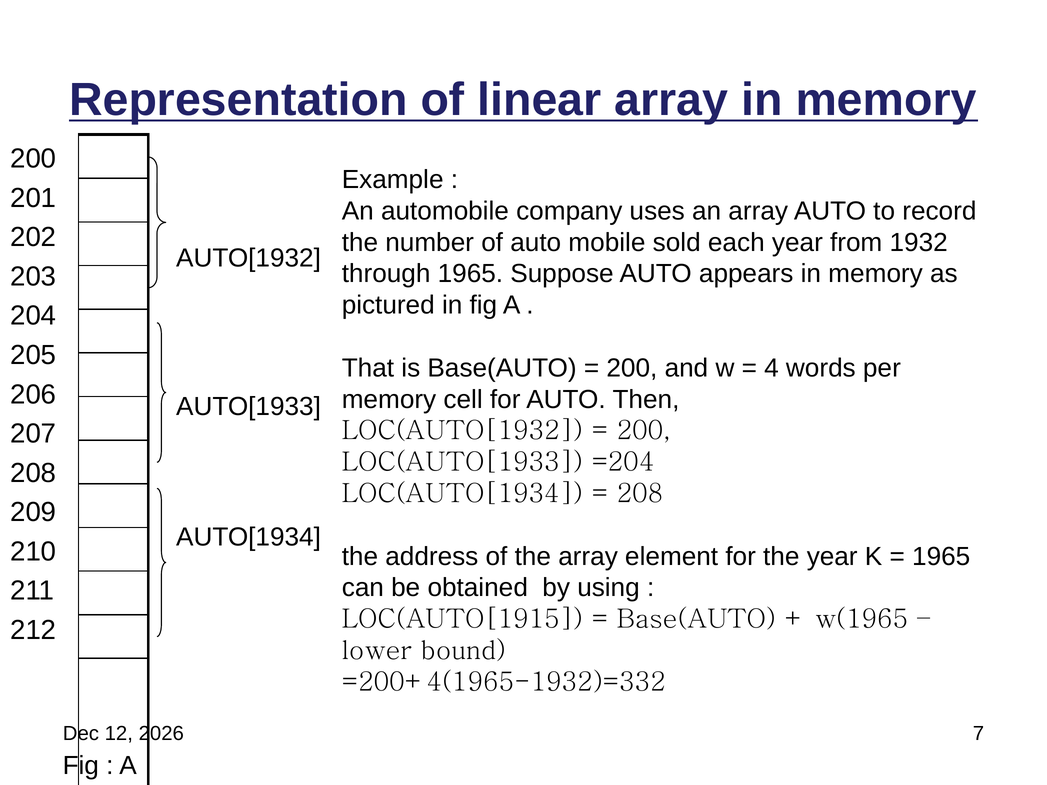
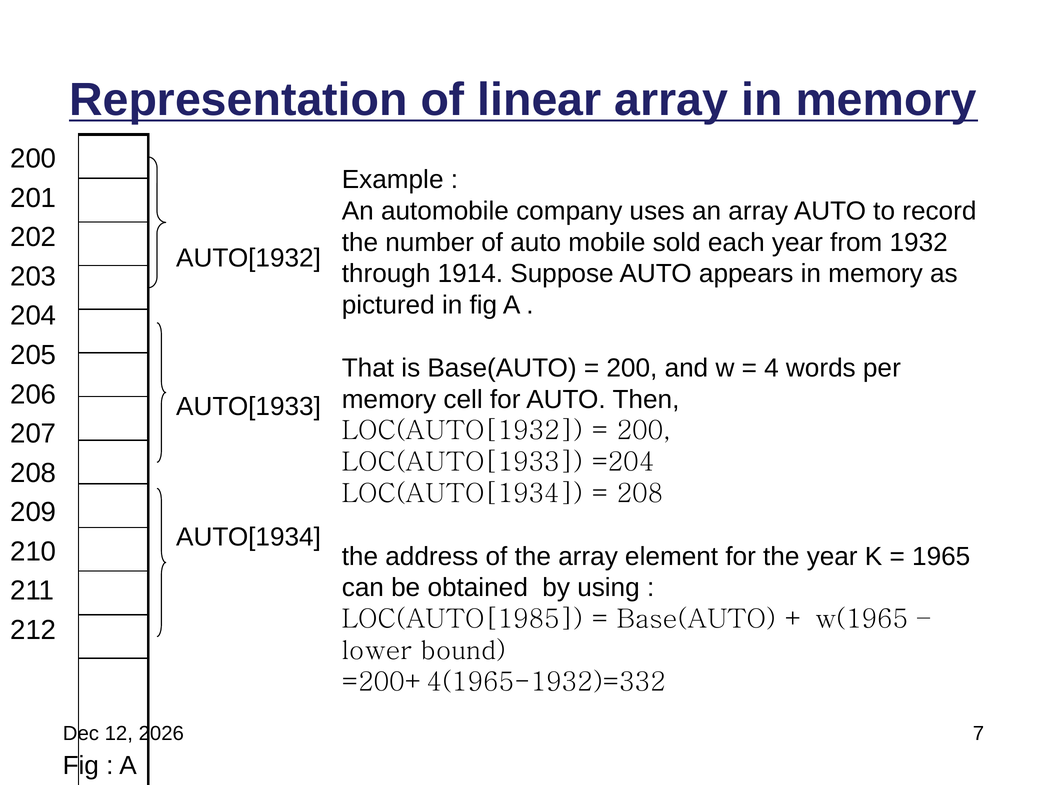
through 1965: 1965 -> 1914
LOC(AUTO[1915: LOC(AUTO[1915 -> LOC(AUTO[1985
